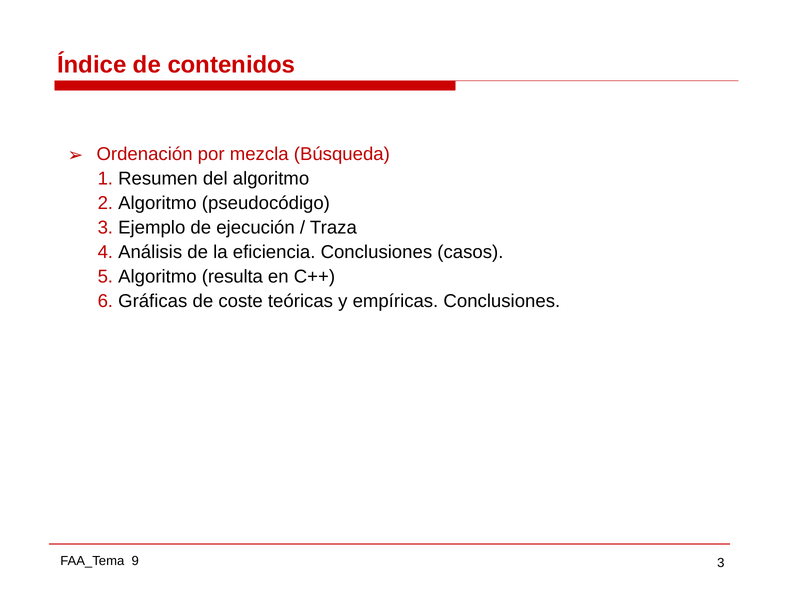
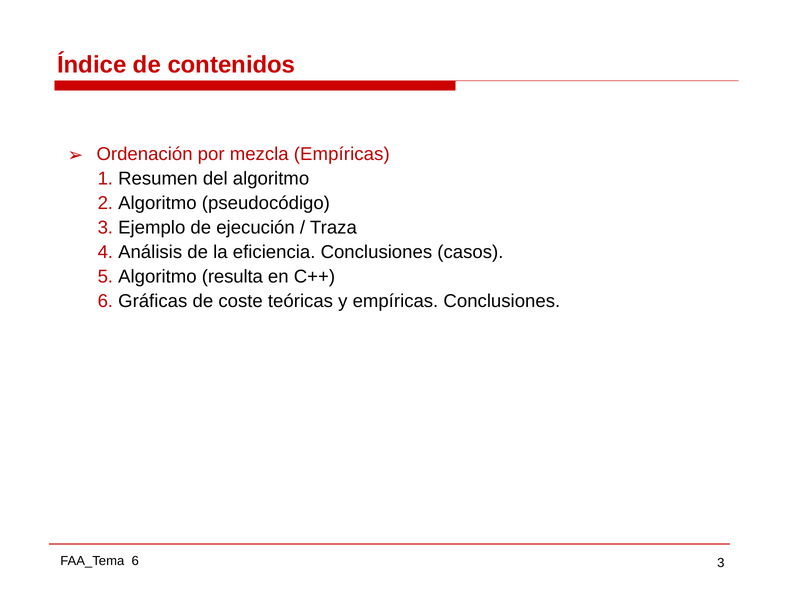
mezcla Búsqueda: Búsqueda -> Empíricas
9 at (135, 561): 9 -> 6
